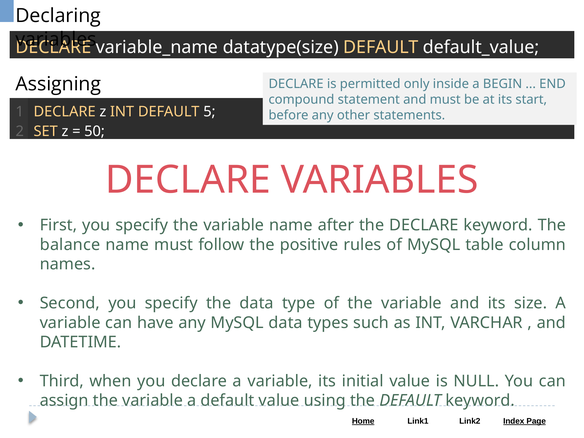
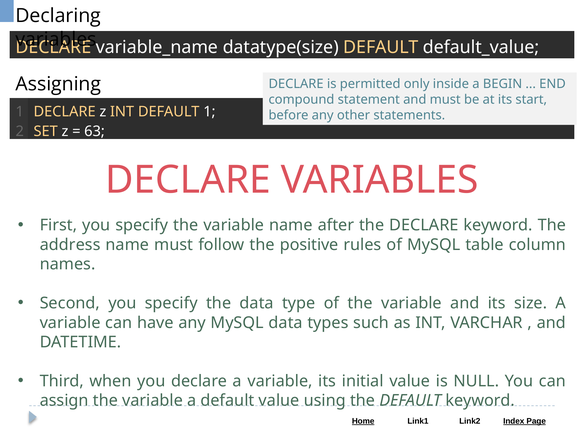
DEFAULT 5: 5 -> 1
50: 50 -> 63
balance: balance -> address
